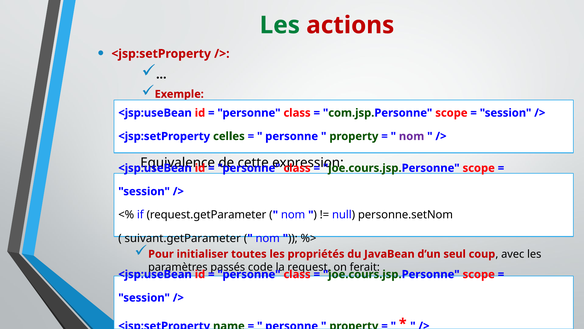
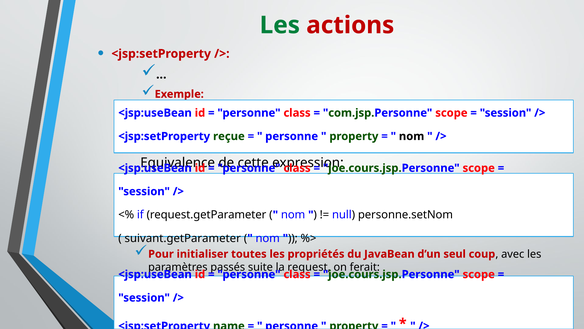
celles: celles -> reçue
nom at (412, 136) colour: purple -> black
code: code -> suite
